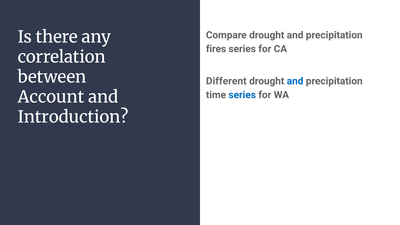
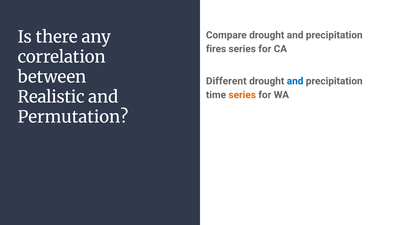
series at (242, 95) colour: blue -> orange
Account: Account -> Realistic
Introduction: Introduction -> Permutation
